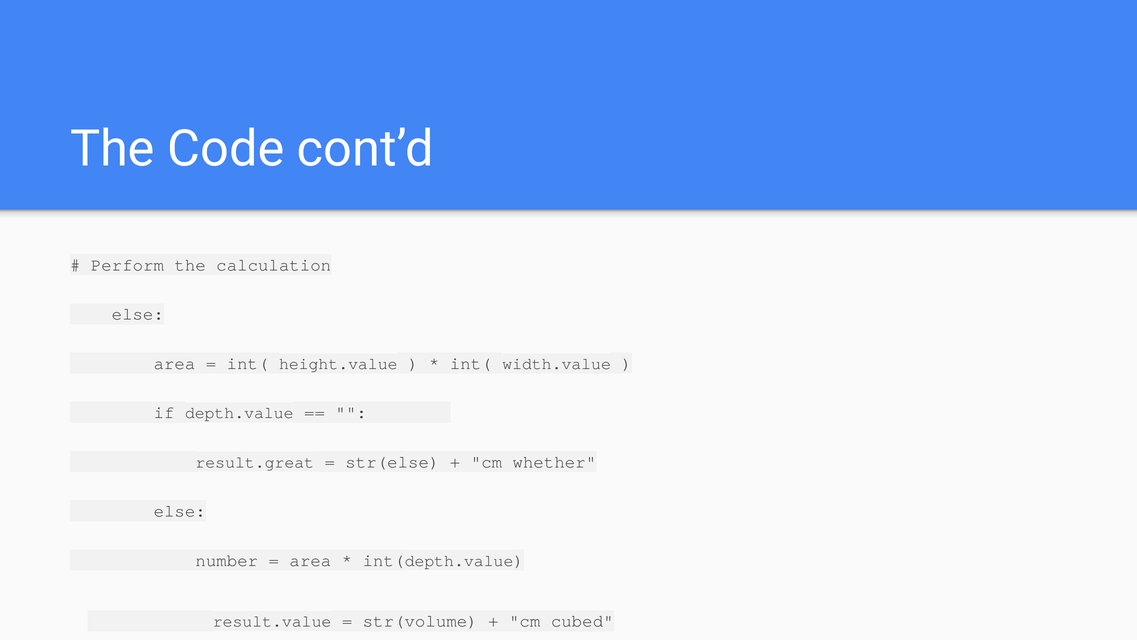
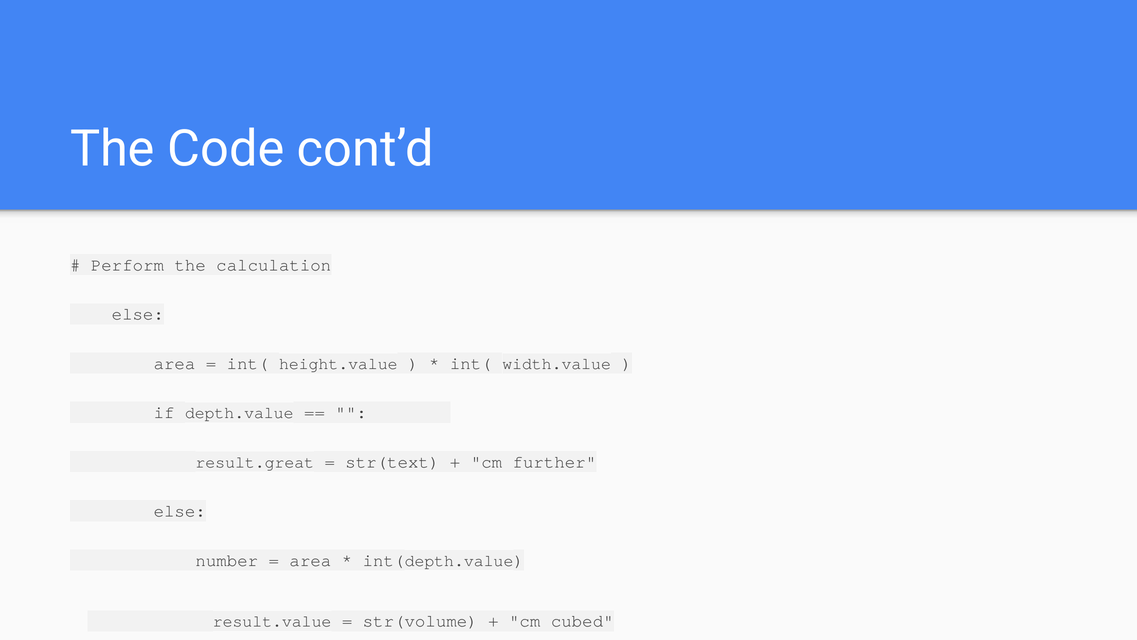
str(else: str(else -> str(text
whether: whether -> further
